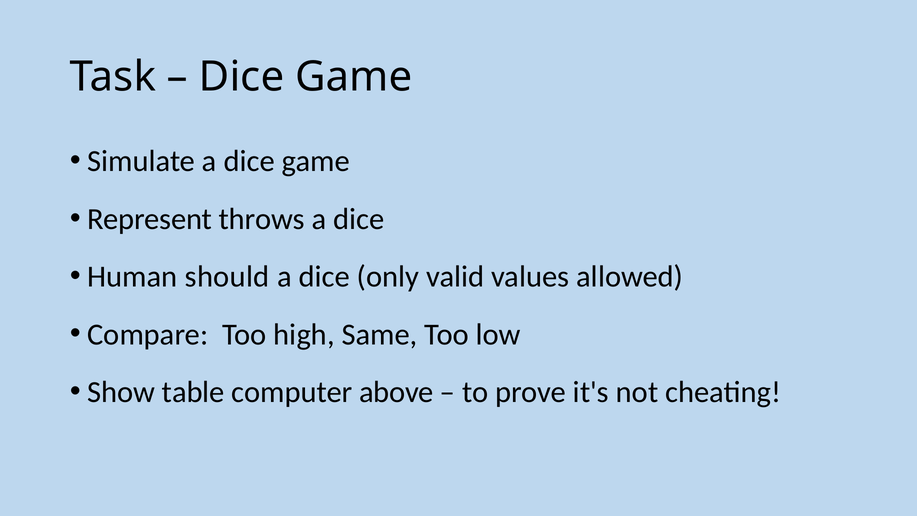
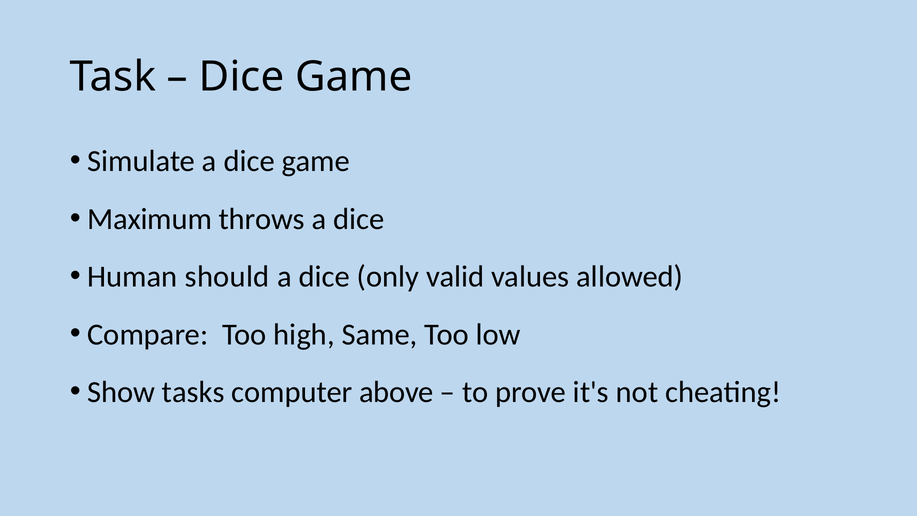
Represent: Represent -> Maximum
table: table -> tasks
